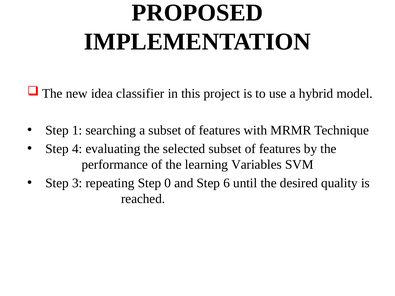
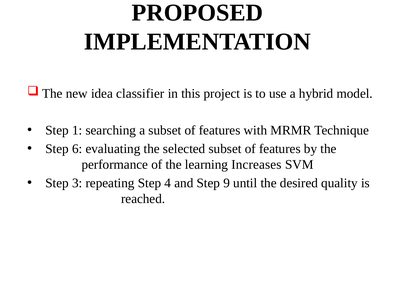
4: 4 -> 6
Variables: Variables -> Increases
0: 0 -> 4
6: 6 -> 9
